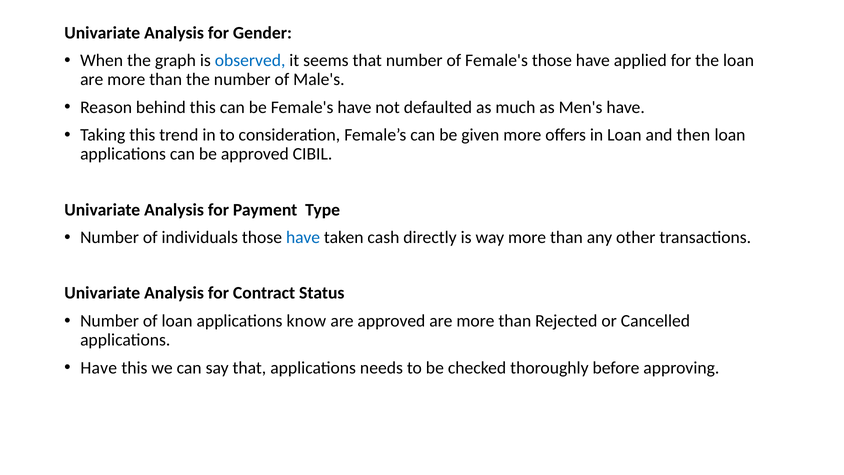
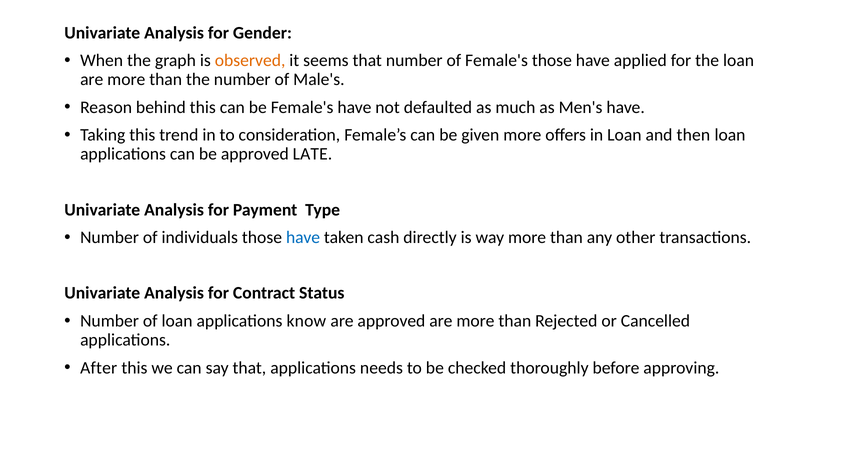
observed colour: blue -> orange
CIBIL: CIBIL -> LATE
Have at (99, 368): Have -> After
